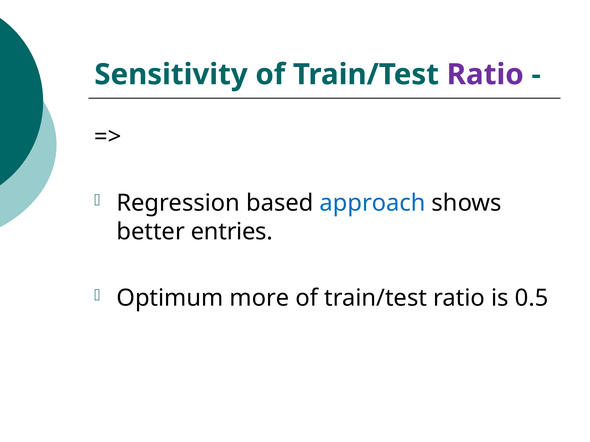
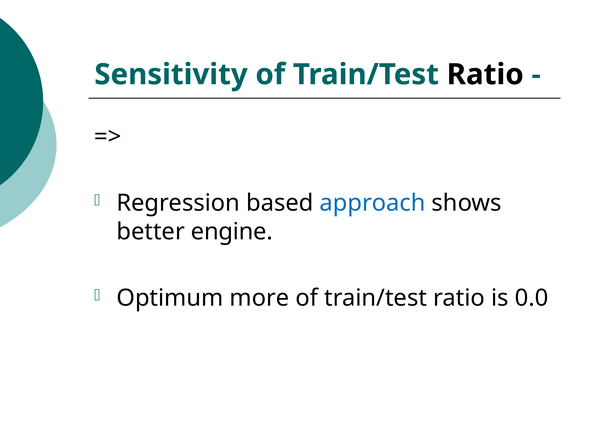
Ratio at (485, 75) colour: purple -> black
entries: entries -> engine
0.5: 0.5 -> 0.0
